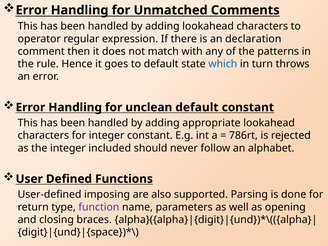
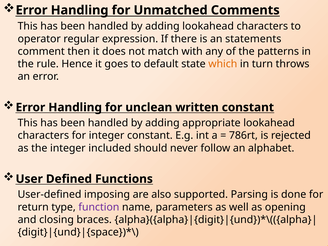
declaration: declaration -> statements
which colour: blue -> orange
unclean default: default -> written
